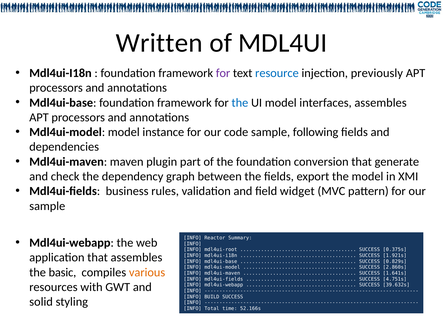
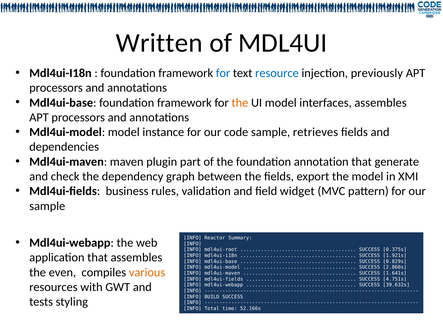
for at (223, 73) colour: purple -> blue
the at (240, 103) colour: blue -> orange
following: following -> retrieves
conversion: conversion -> annotation
basic: basic -> even
solid: solid -> tests
